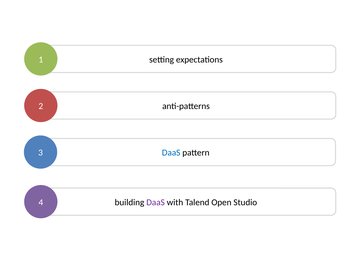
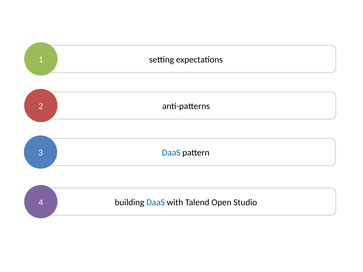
DaaS at (156, 202) colour: purple -> blue
